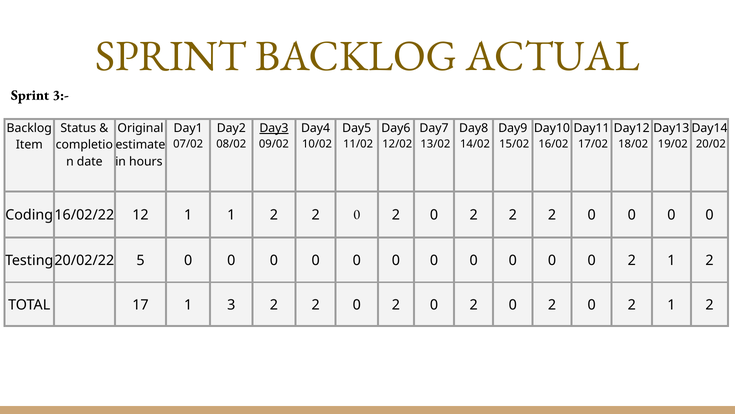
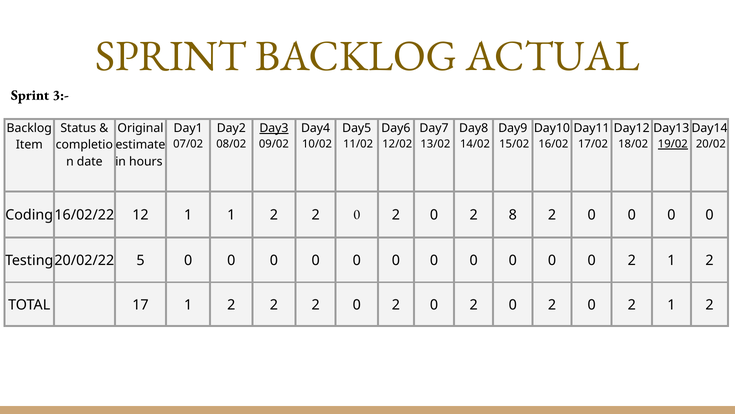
19/02 underline: none -> present
0 2 2: 2 -> 8
17 1 3: 3 -> 2
